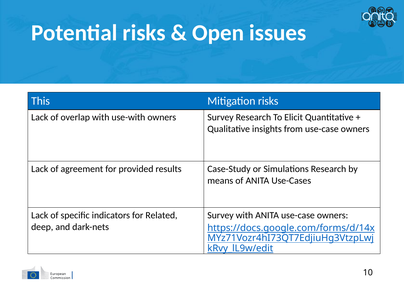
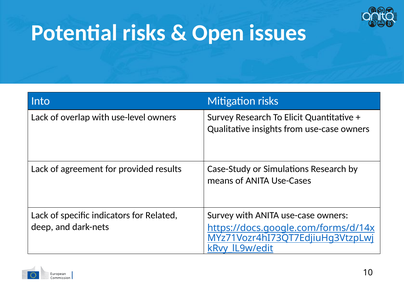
This: This -> Into
use-with: use-with -> use-level
